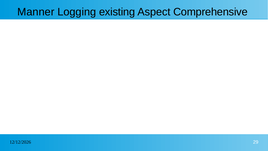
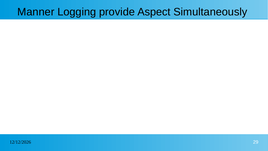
existing: existing -> provide
Comprehensive: Comprehensive -> Simultaneously
